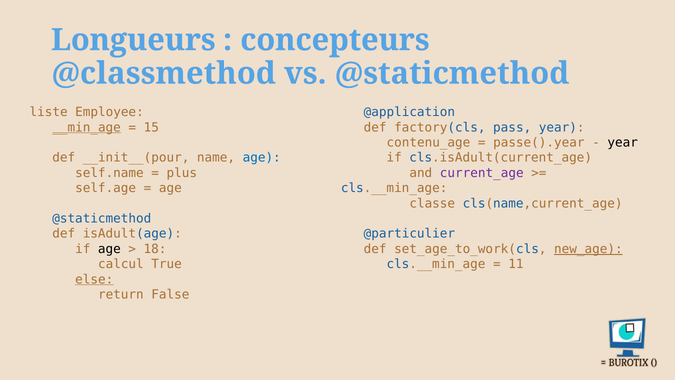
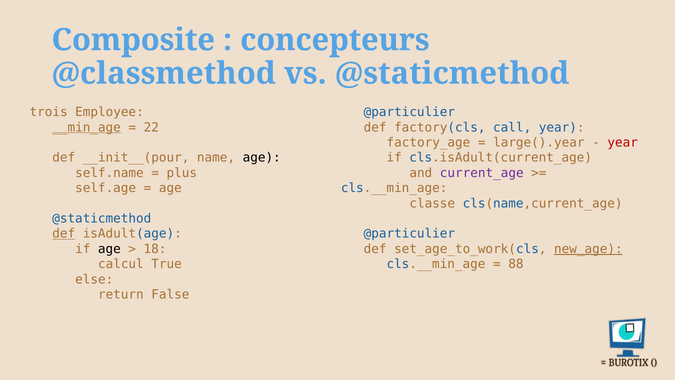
Longueurs: Longueurs -> Composite
liste: liste -> trois
@application at (409, 112): @application -> @particulier
15: 15 -> 22
pass: pass -> call
contenu_age: contenu_age -> factory_age
passe().year: passe().year -> large().year
year at (623, 142) colour: black -> red
age at (262, 158) colour: blue -> black
def at (64, 234) underline: none -> present
11: 11 -> 88
else underline: present -> none
